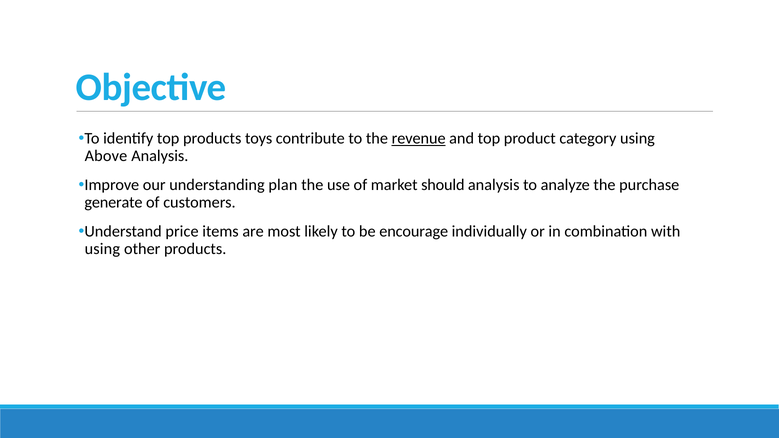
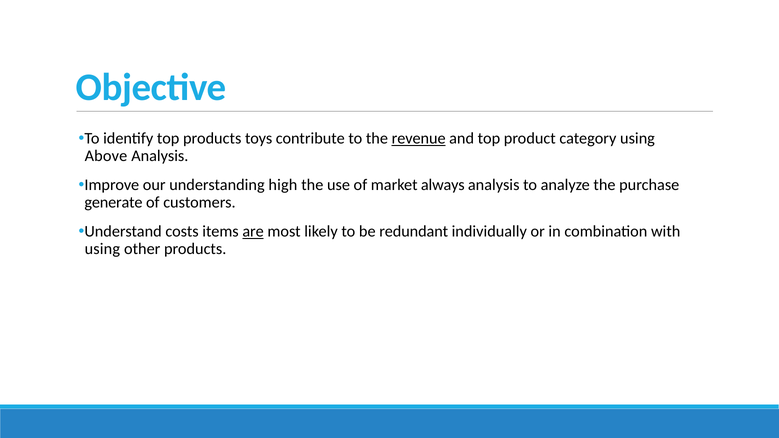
plan: plan -> high
should: should -> always
price: price -> costs
are underline: none -> present
encourage: encourage -> redundant
